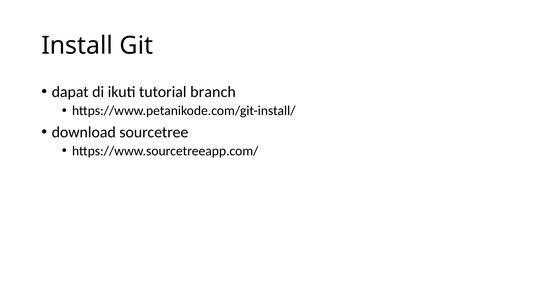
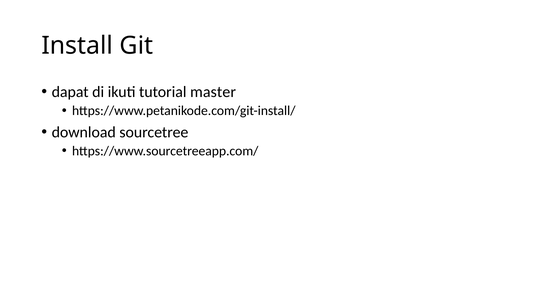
branch: branch -> master
